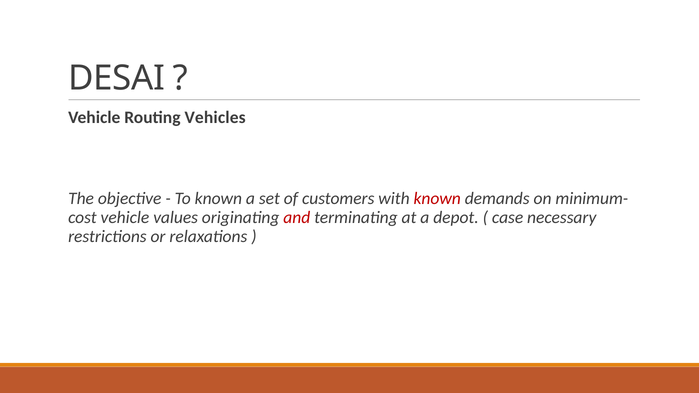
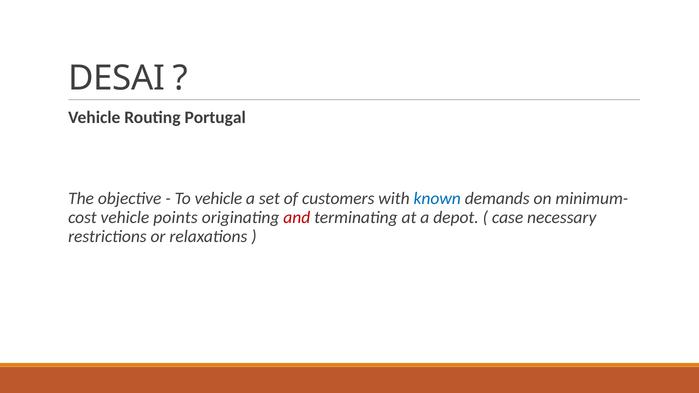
Vehicles: Vehicles -> Portugal
To known: known -> vehicle
known at (437, 199) colour: red -> blue
values: values -> points
